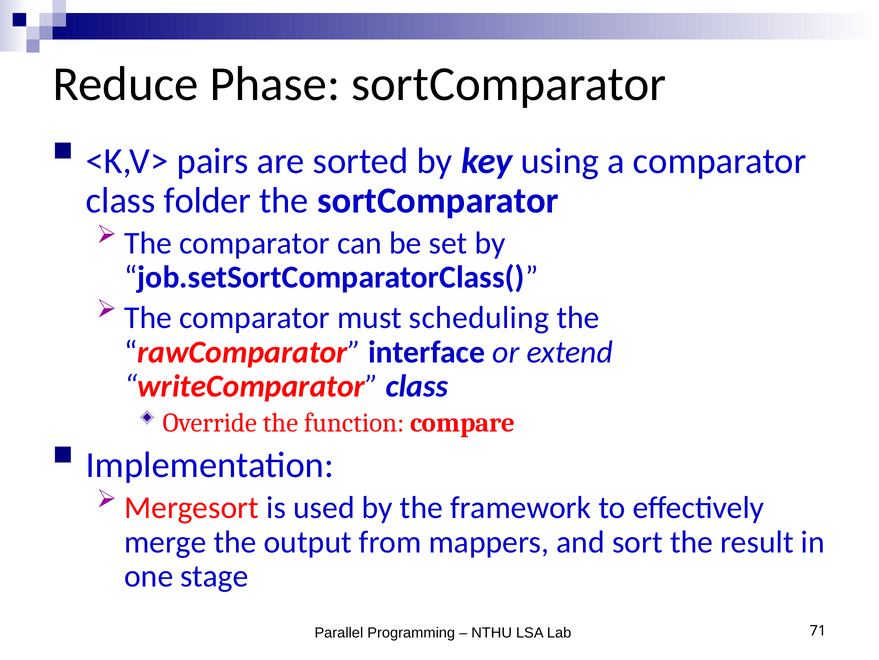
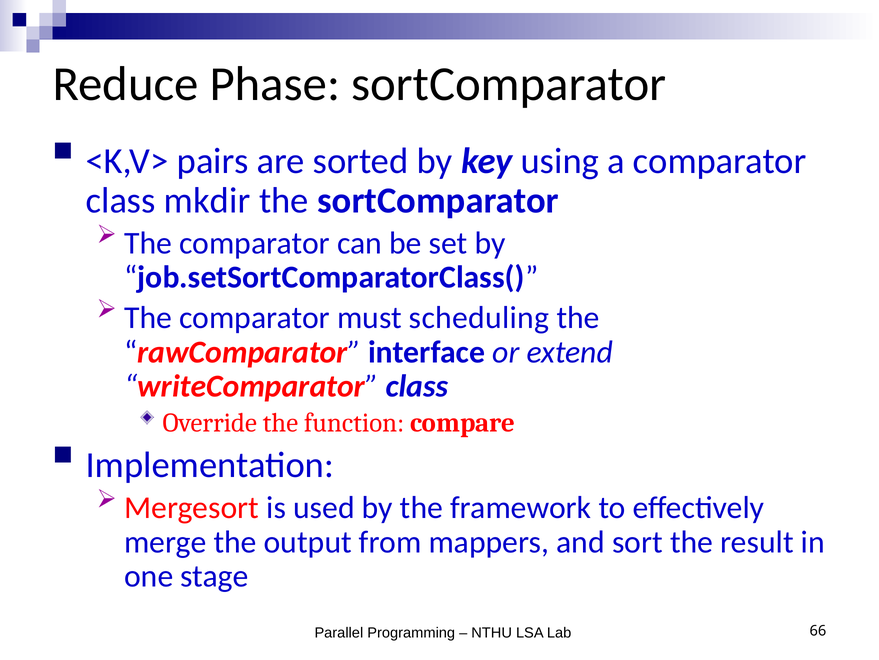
folder: folder -> mkdir
71: 71 -> 66
